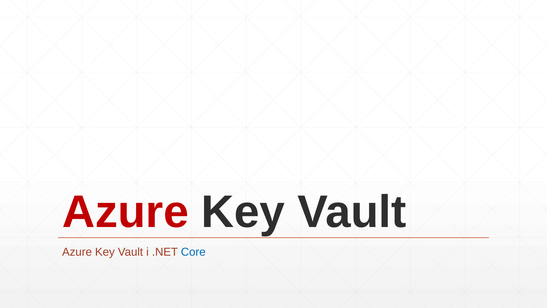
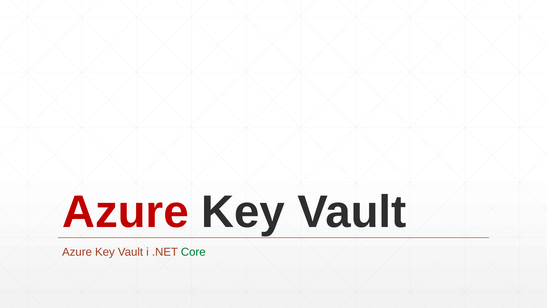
Core colour: blue -> green
